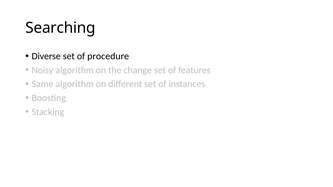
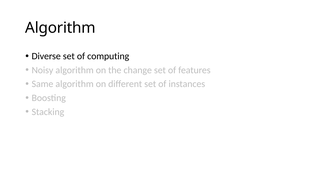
Searching at (60, 28): Searching -> Algorithm
procedure: procedure -> computing
